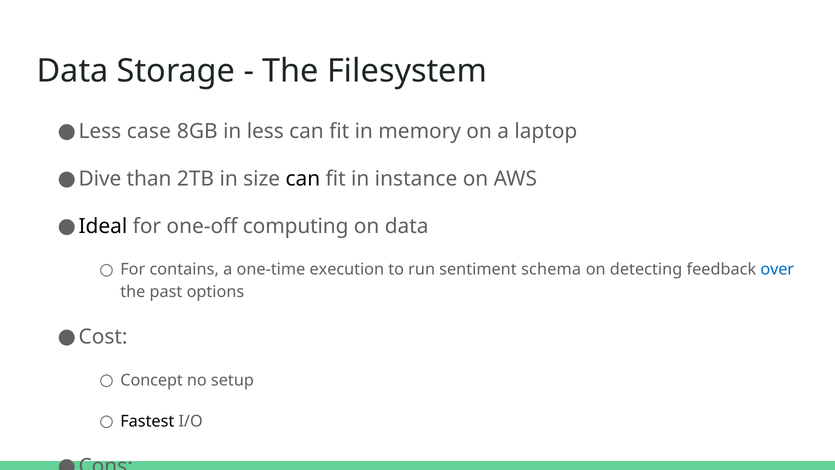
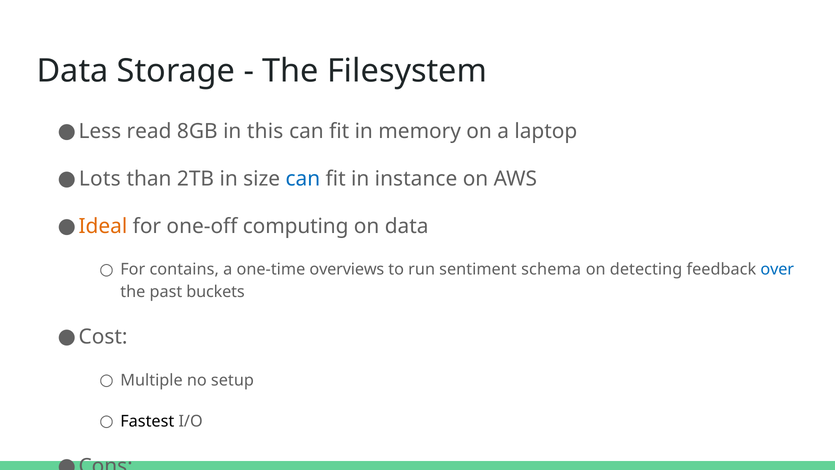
case: case -> read
in less: less -> this
Dive: Dive -> Lots
can at (303, 179) colour: black -> blue
Ideal colour: black -> orange
execution: execution -> overviews
options: options -> buckets
Concept: Concept -> Multiple
